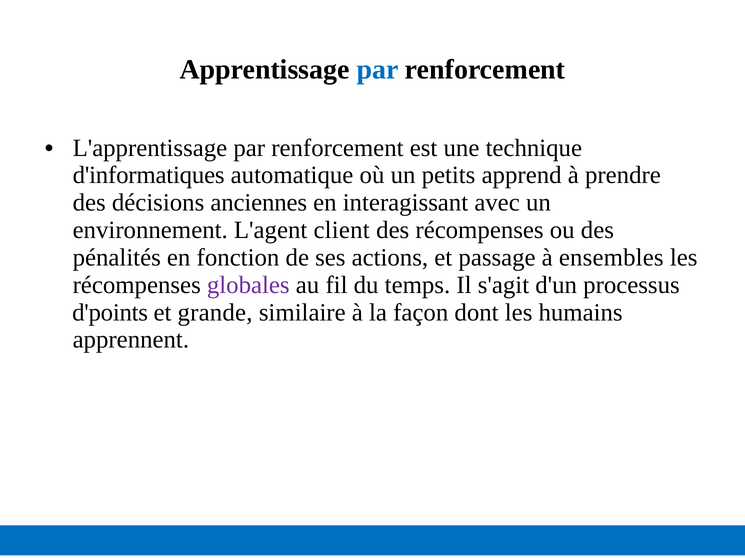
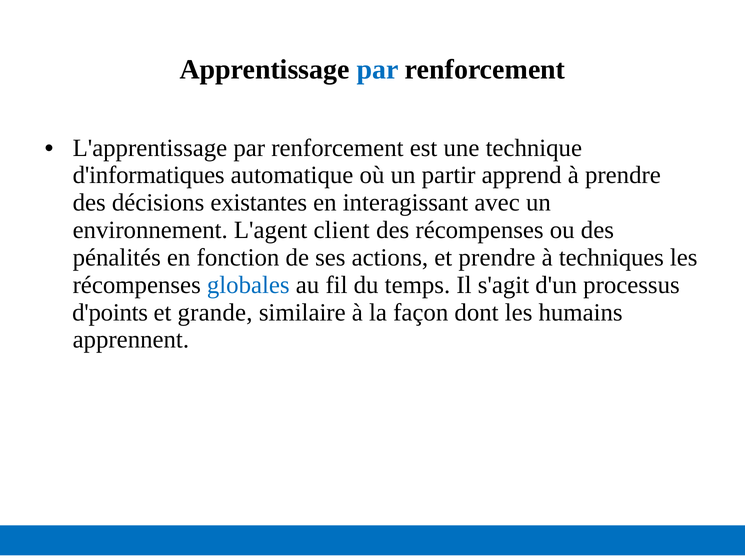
petits: petits -> partir
anciennes: anciennes -> existantes
et passage: passage -> prendre
ensembles: ensembles -> techniques
globales colour: purple -> blue
